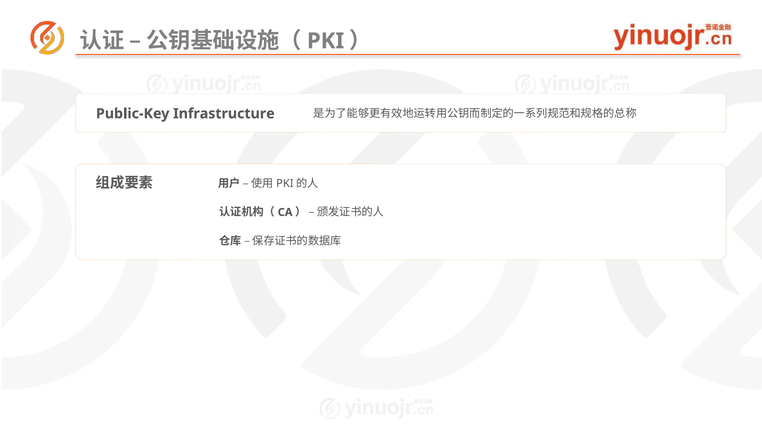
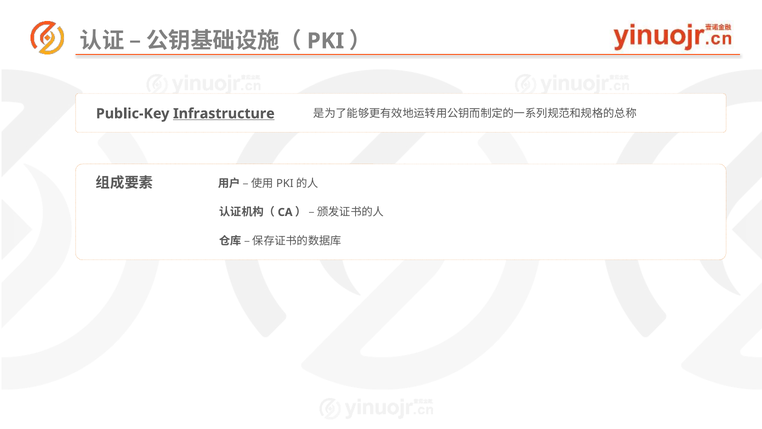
Infrastructure underline: none -> present
